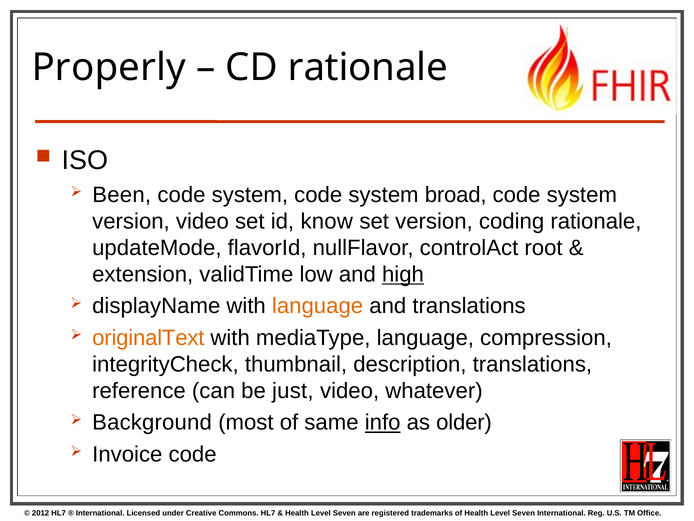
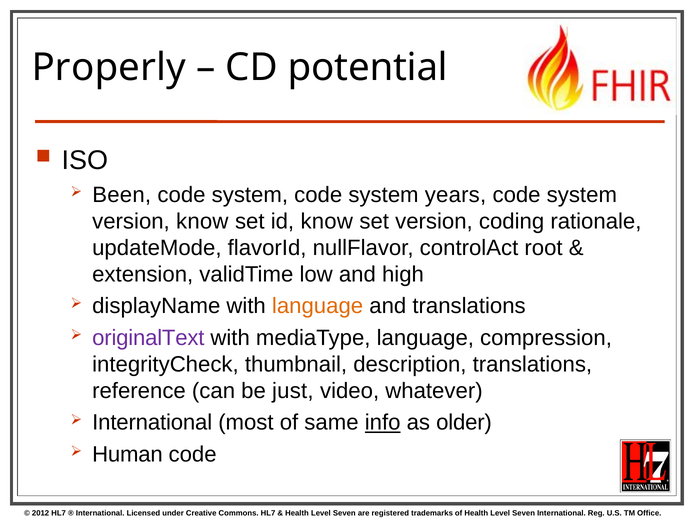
CD rationale: rationale -> potential
broad: broad -> years
version video: video -> know
high underline: present -> none
originalText colour: orange -> purple
Background at (152, 422): Background -> International
Invoice: Invoice -> Human
